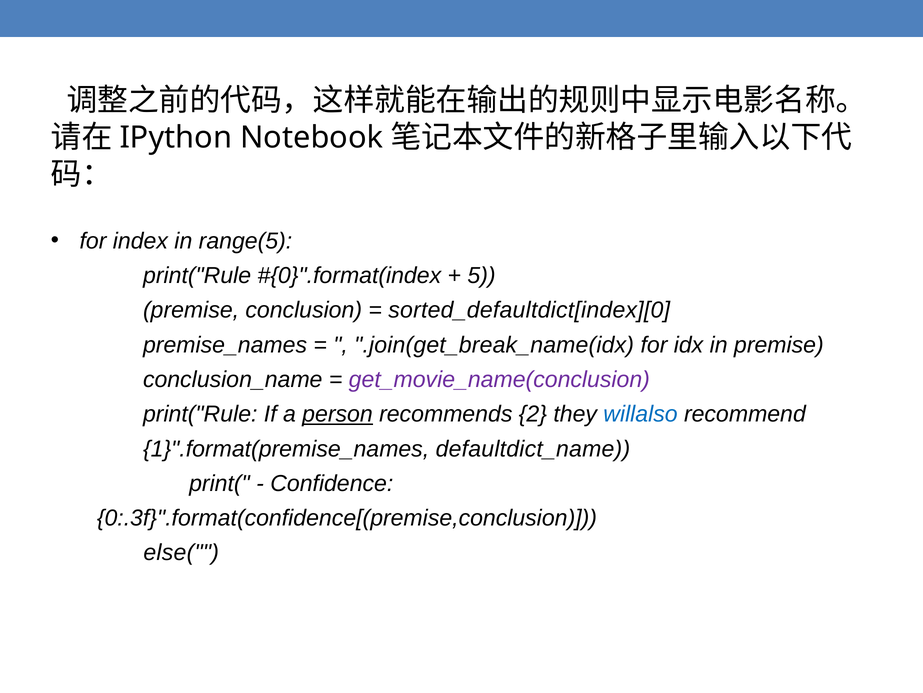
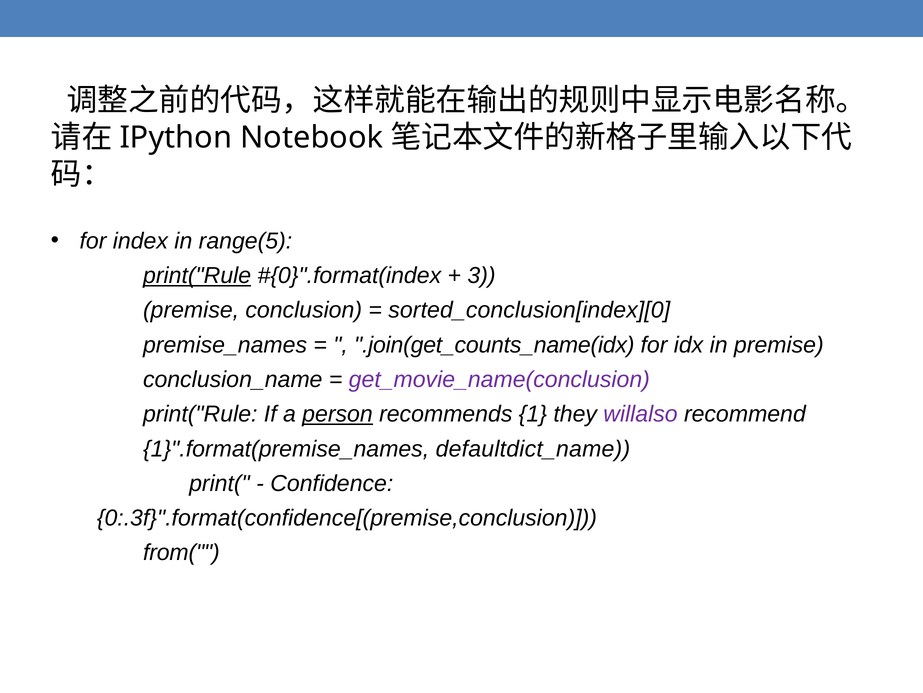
print("Rule at (197, 275) underline: none -> present
5: 5 -> 3
sorted_defaultdict[index][0: sorted_defaultdict[index][0 -> sorted_conclusion[index][0
.join(get_break_name(idx: .join(get_break_name(idx -> .join(get_counts_name(idx
2: 2 -> 1
willalso colour: blue -> purple
else(: else( -> from(
